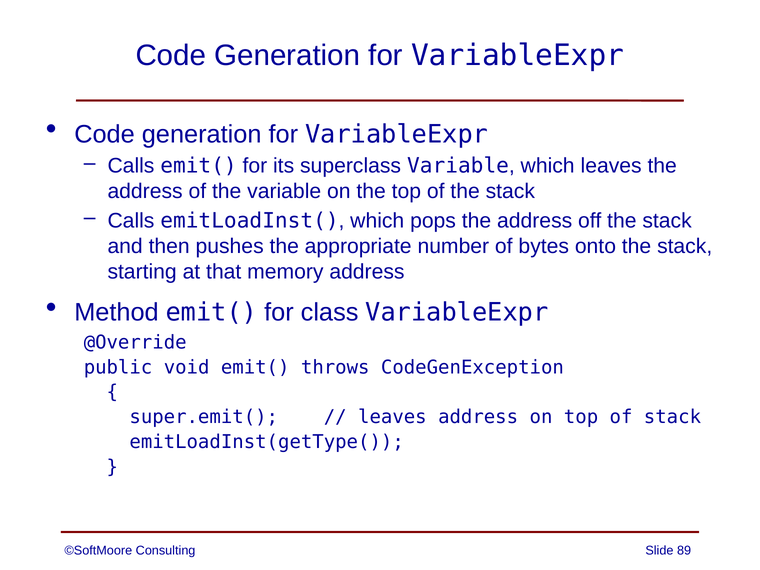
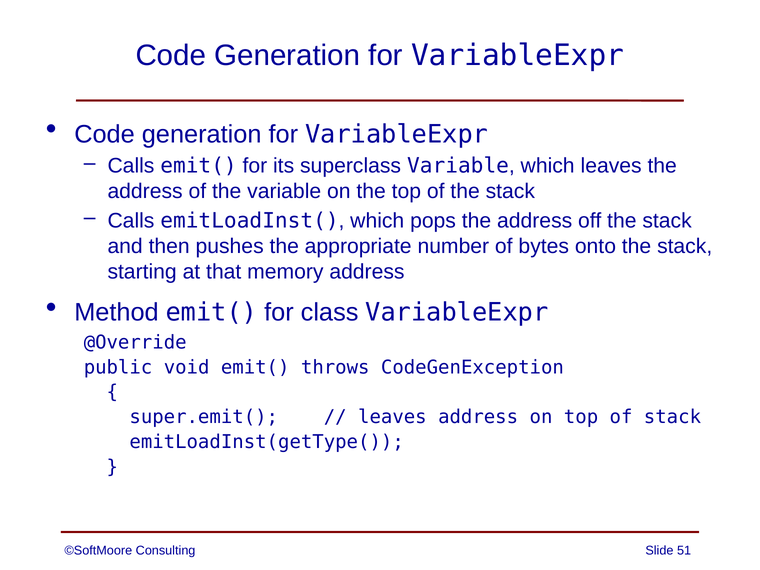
89: 89 -> 51
